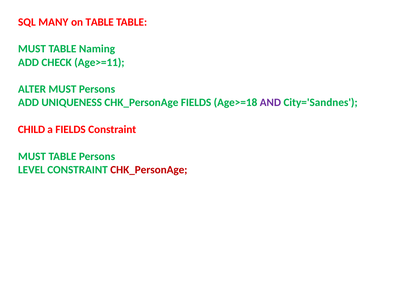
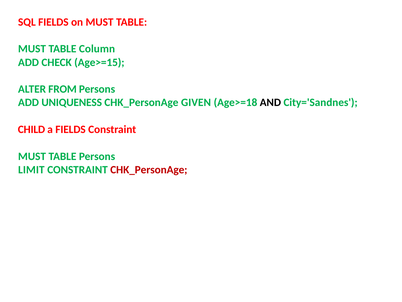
SQL MANY: MANY -> FIELDS
on TABLE: TABLE -> MUST
Naming: Naming -> Column
Age>=11: Age>=11 -> Age>=15
ALTER MUST: MUST -> FROM
CHK_PersonAge FIELDS: FIELDS -> GIVEN
AND colour: purple -> black
LEVEL: LEVEL -> LIMIT
